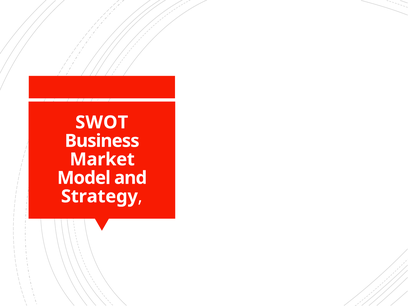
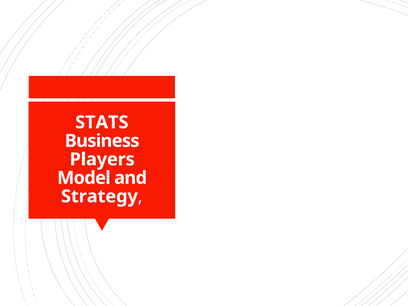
SWOT: SWOT -> STATS
Market: Market -> Players
